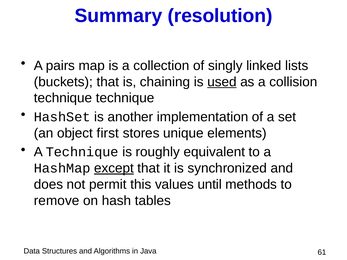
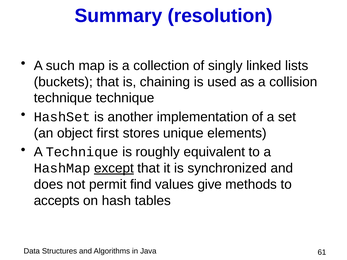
pairs: pairs -> such
used underline: present -> none
this: this -> find
until: until -> give
remove: remove -> accepts
